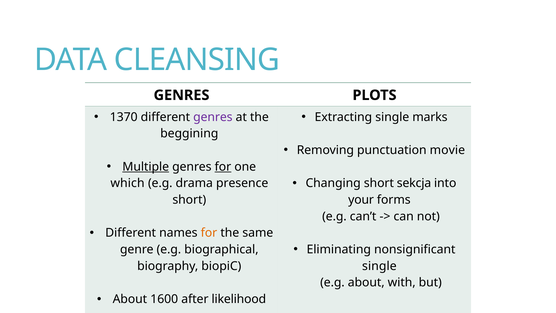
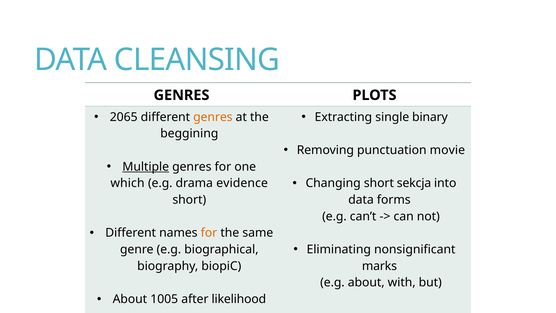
1370: 1370 -> 2065
genres at (213, 117) colour: purple -> orange
marks: marks -> binary
for at (223, 167) underline: present -> none
presence: presence -> evidence
your at (361, 200): your -> data
single at (379, 266): single -> marks
1600: 1600 -> 1005
